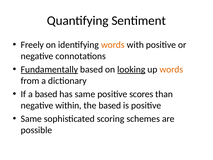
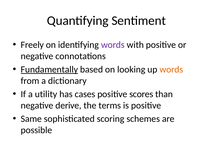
words at (113, 45) colour: orange -> purple
looking underline: present -> none
a based: based -> utility
has same: same -> cases
within: within -> derive
the based: based -> terms
